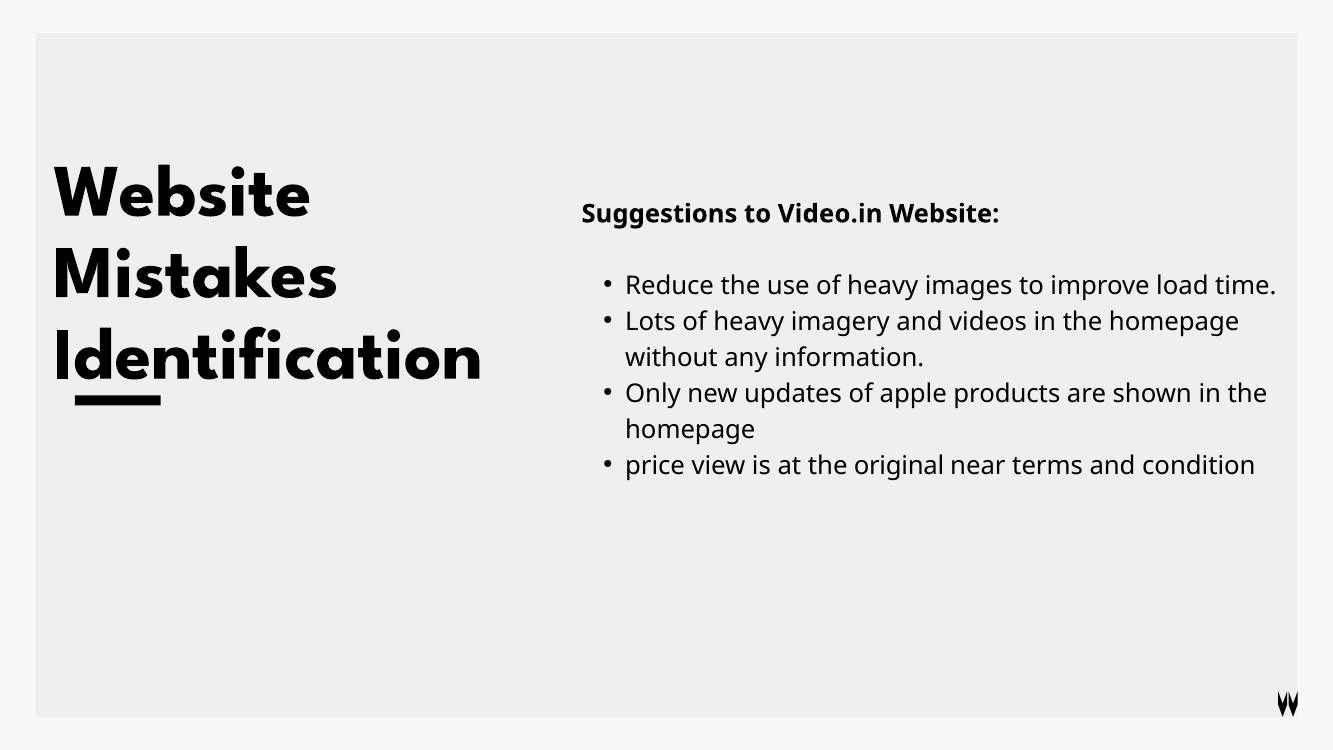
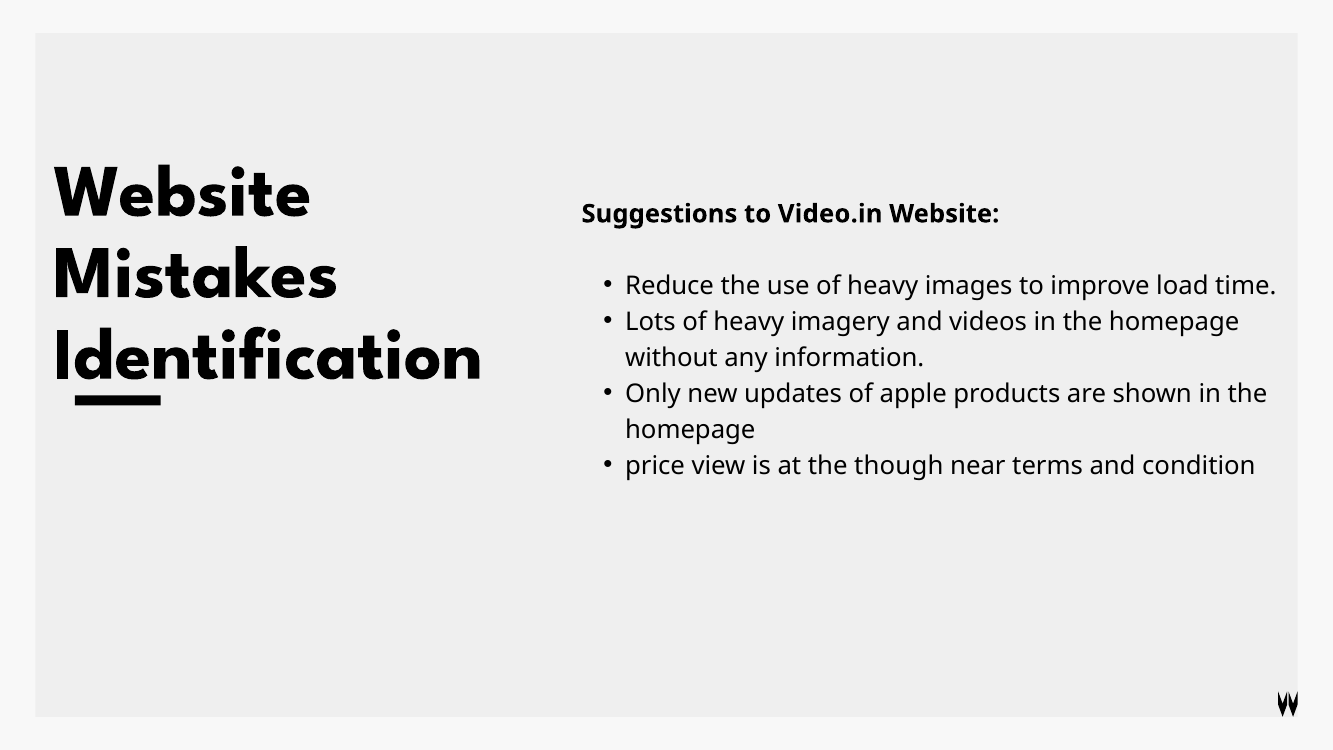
original: original -> though
